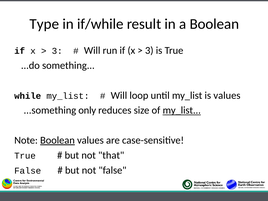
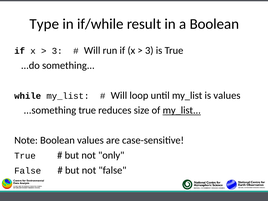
...something only: only -> true
Boolean at (57, 140) underline: present -> none
that: that -> only
